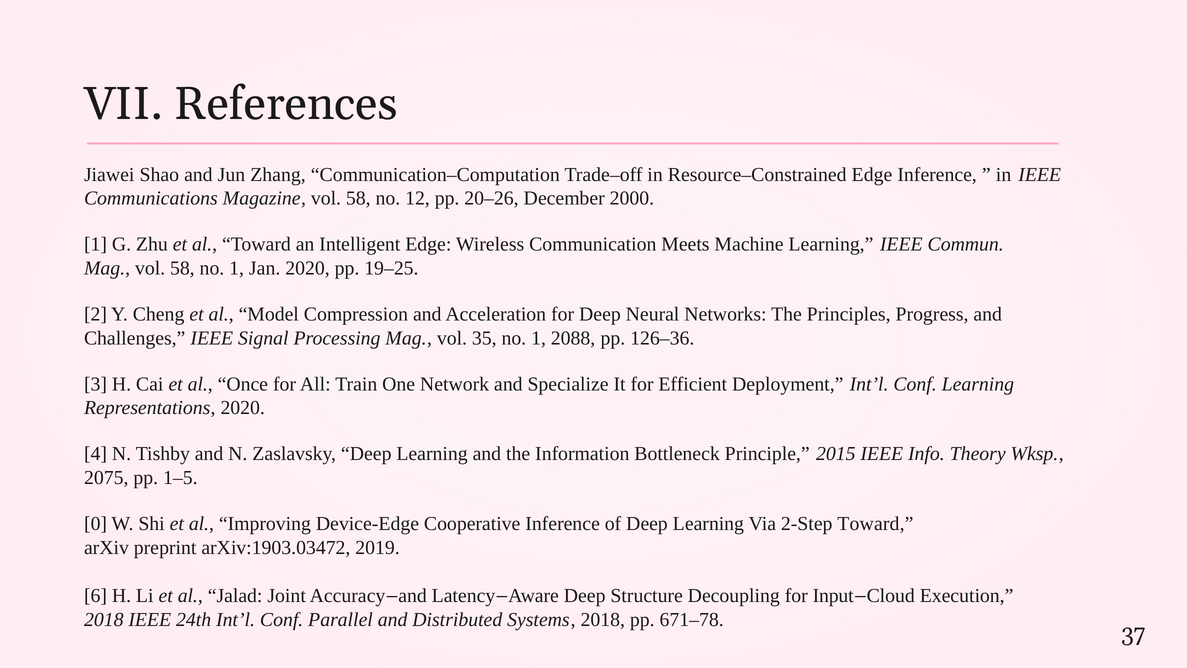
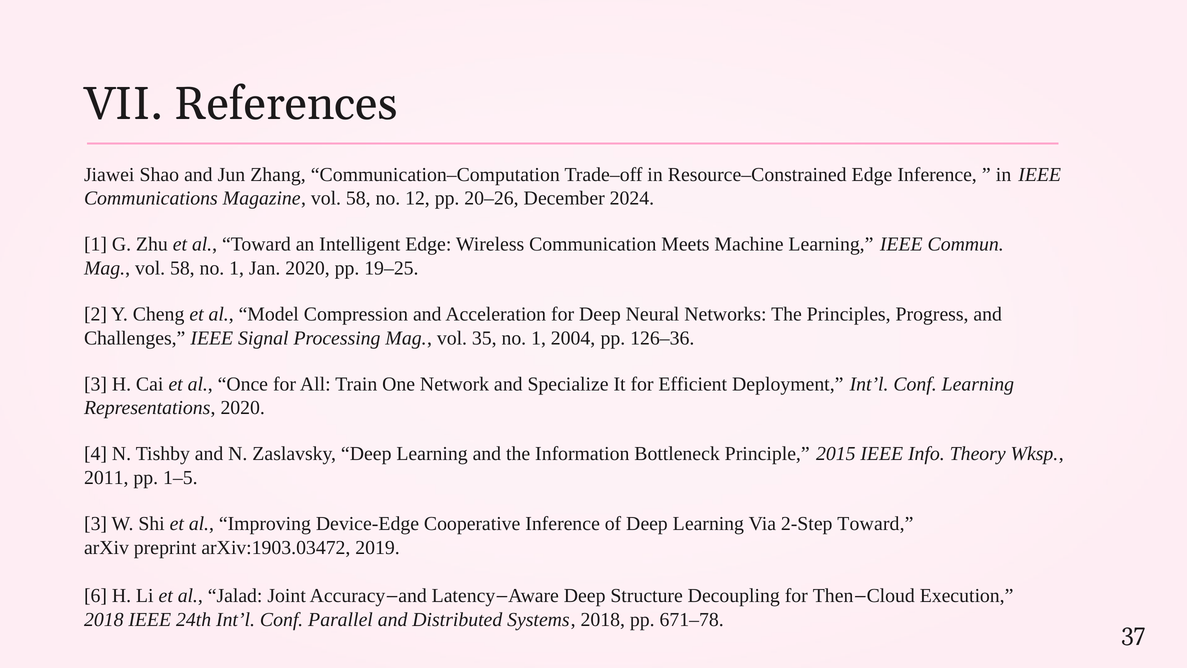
2000: 2000 -> 2024
2088: 2088 -> 2004
2075: 2075 -> 2011
0 at (96, 524): 0 -> 3
Input: Input -> Then
